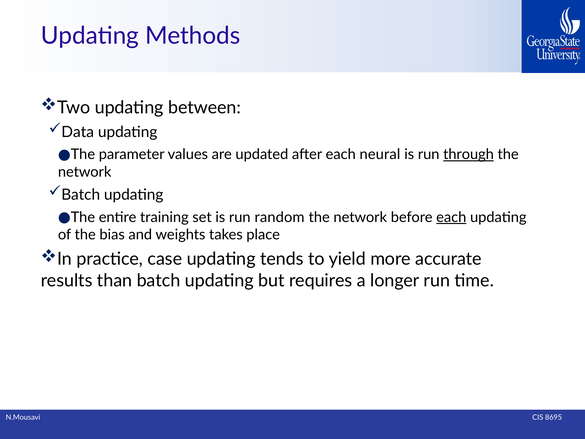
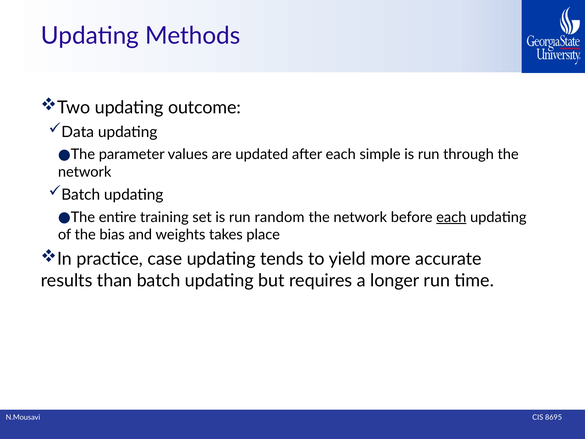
between: between -> outcome
neural: neural -> simple
through underline: present -> none
